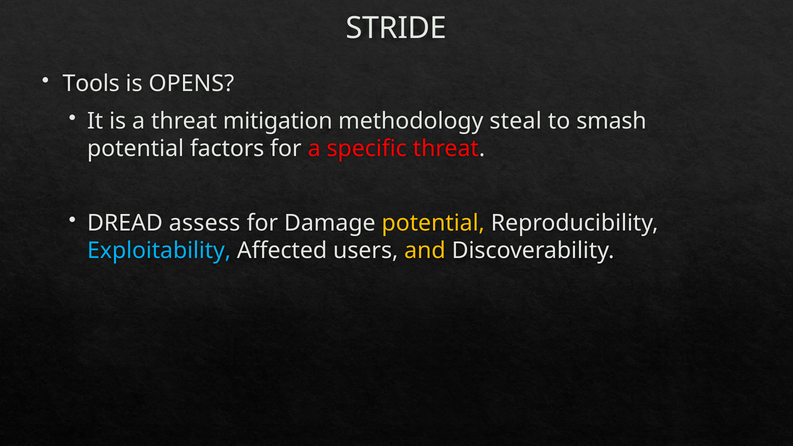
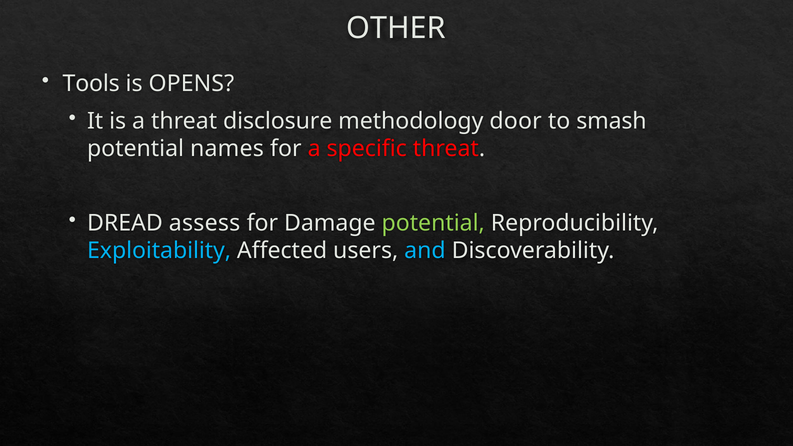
STRIDE: STRIDE -> OTHER
mitigation: mitigation -> disclosure
steal: steal -> door
factors: factors -> names
potential at (433, 223) colour: yellow -> light green
and colour: yellow -> light blue
